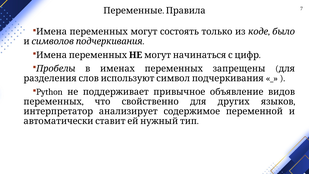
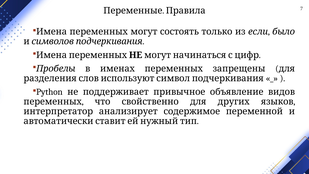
коде: коде -> если
